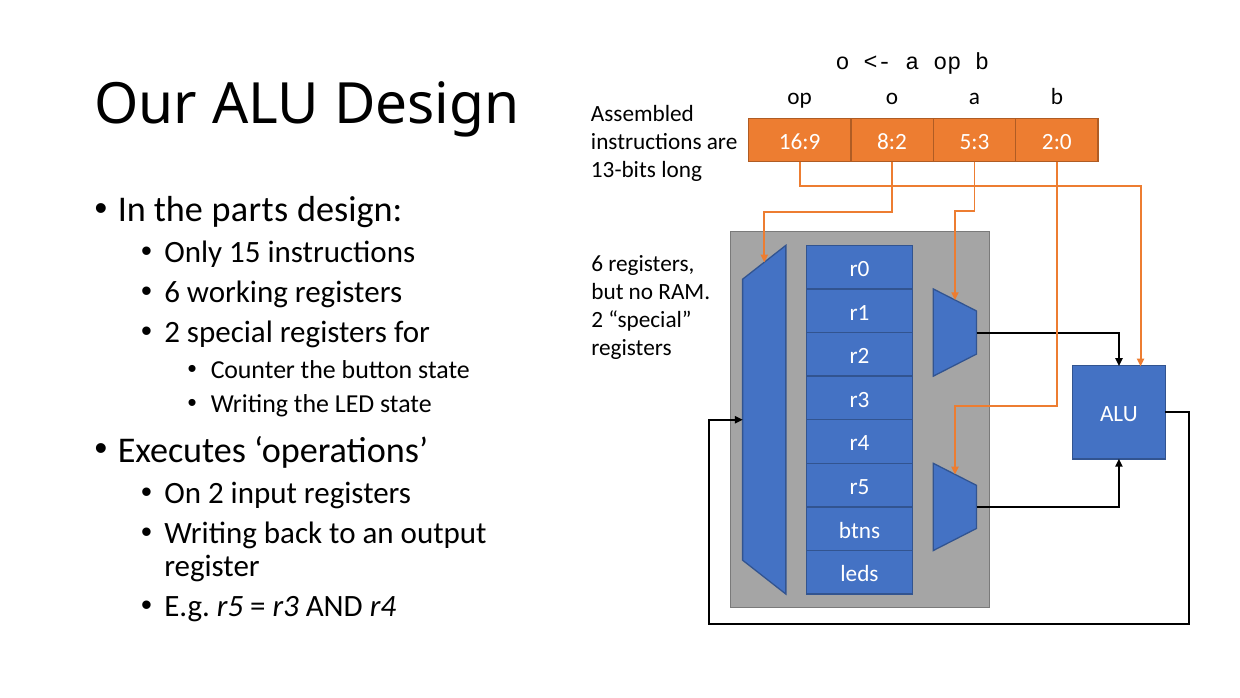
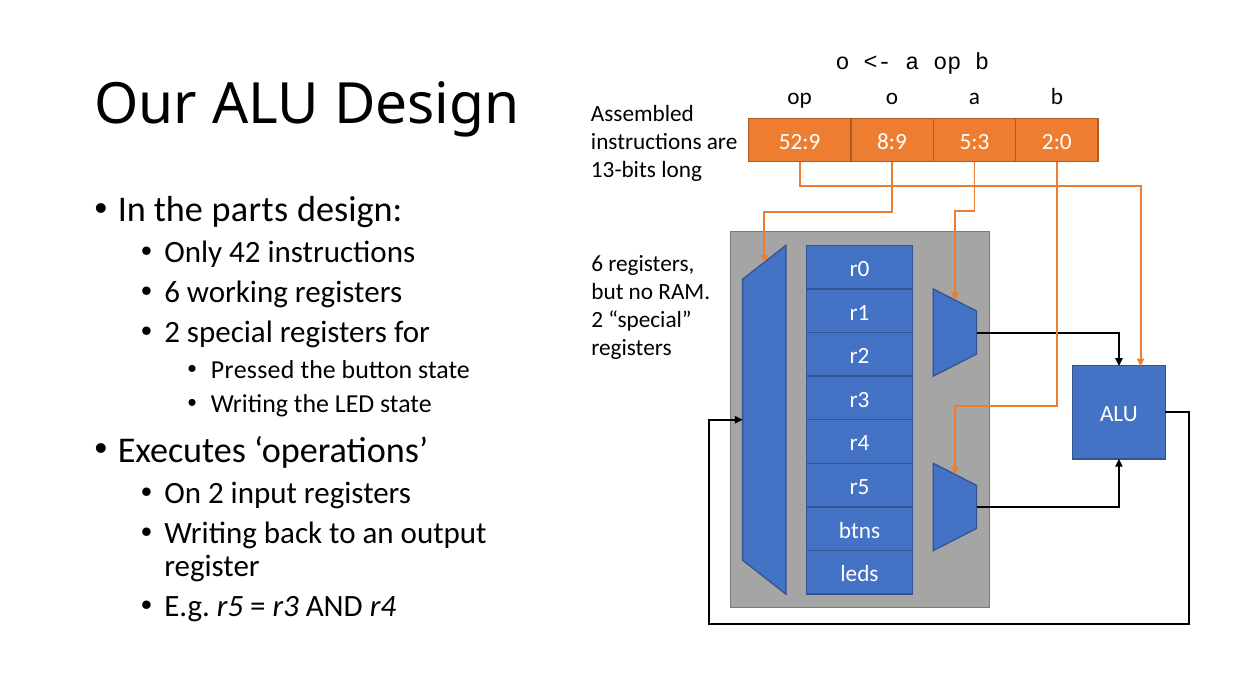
16:9: 16:9 -> 52:9
8:2: 8:2 -> 8:9
15: 15 -> 42
Counter: Counter -> Pressed
